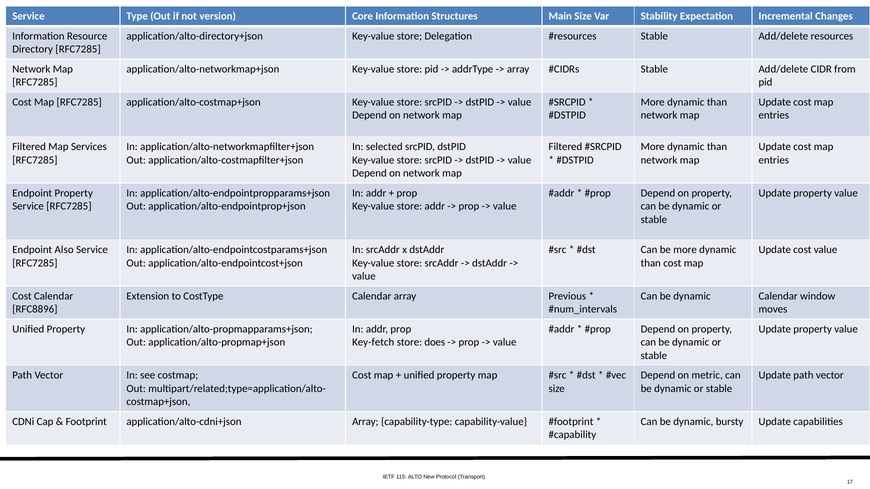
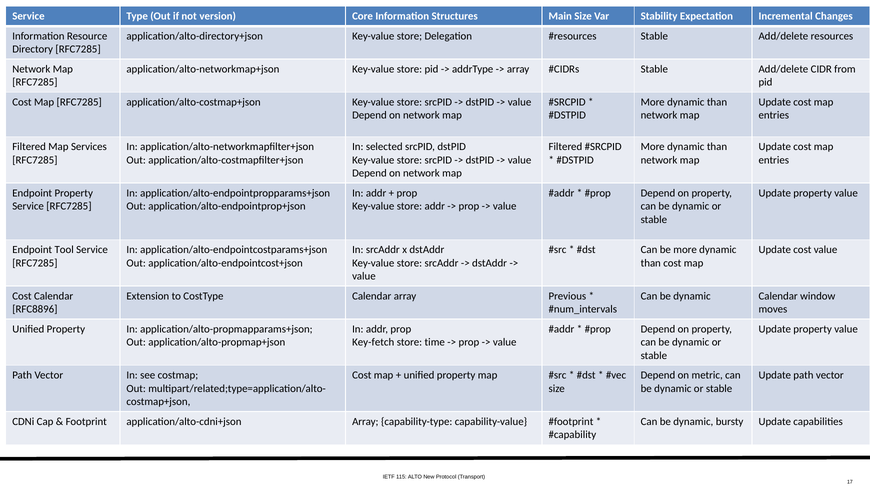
Also: Also -> Tool
does: does -> time
